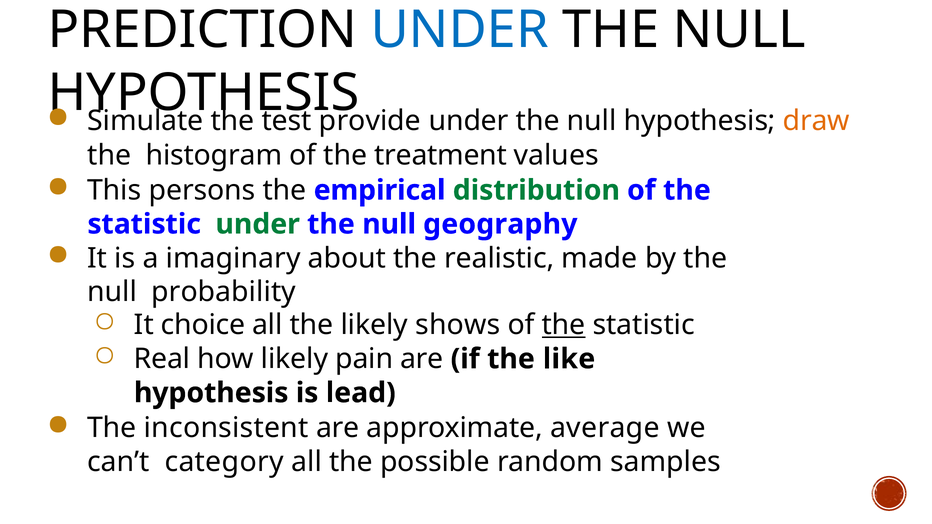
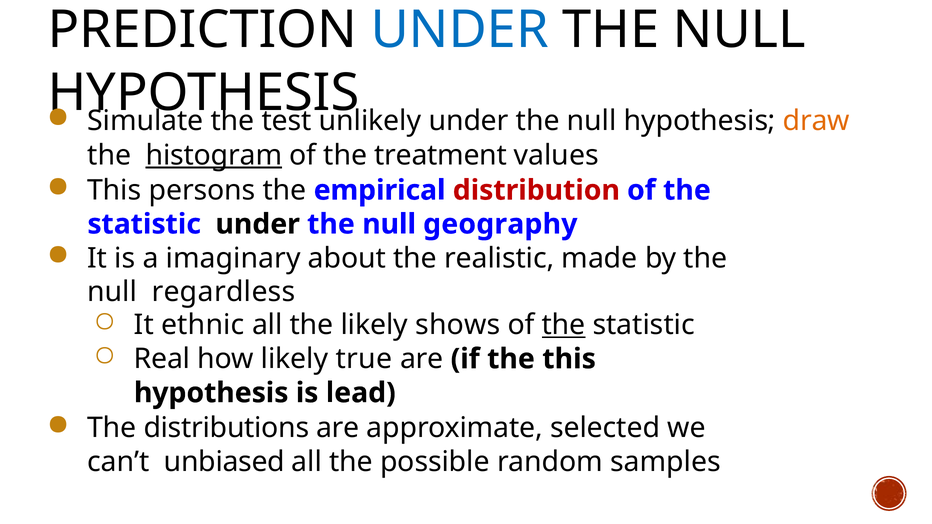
provide: provide -> unlikely
histogram underline: none -> present
distribution colour: green -> red
under at (258, 224) colour: green -> black
probability: probability -> regardless
choice: choice -> ethnic
pain: pain -> true
the like: like -> this
inconsistent: inconsistent -> distributions
average: average -> selected
category: category -> unbiased
